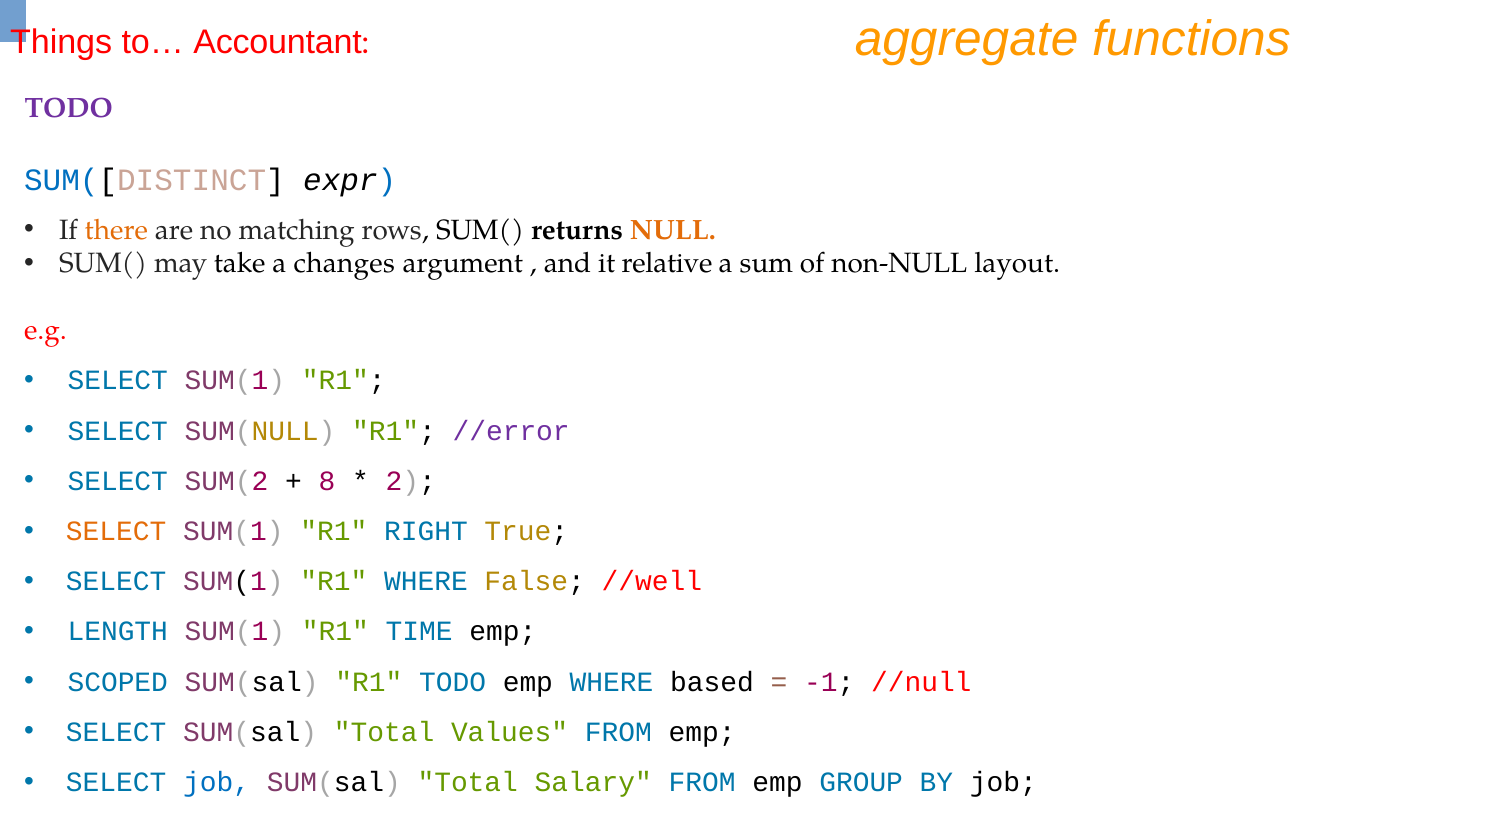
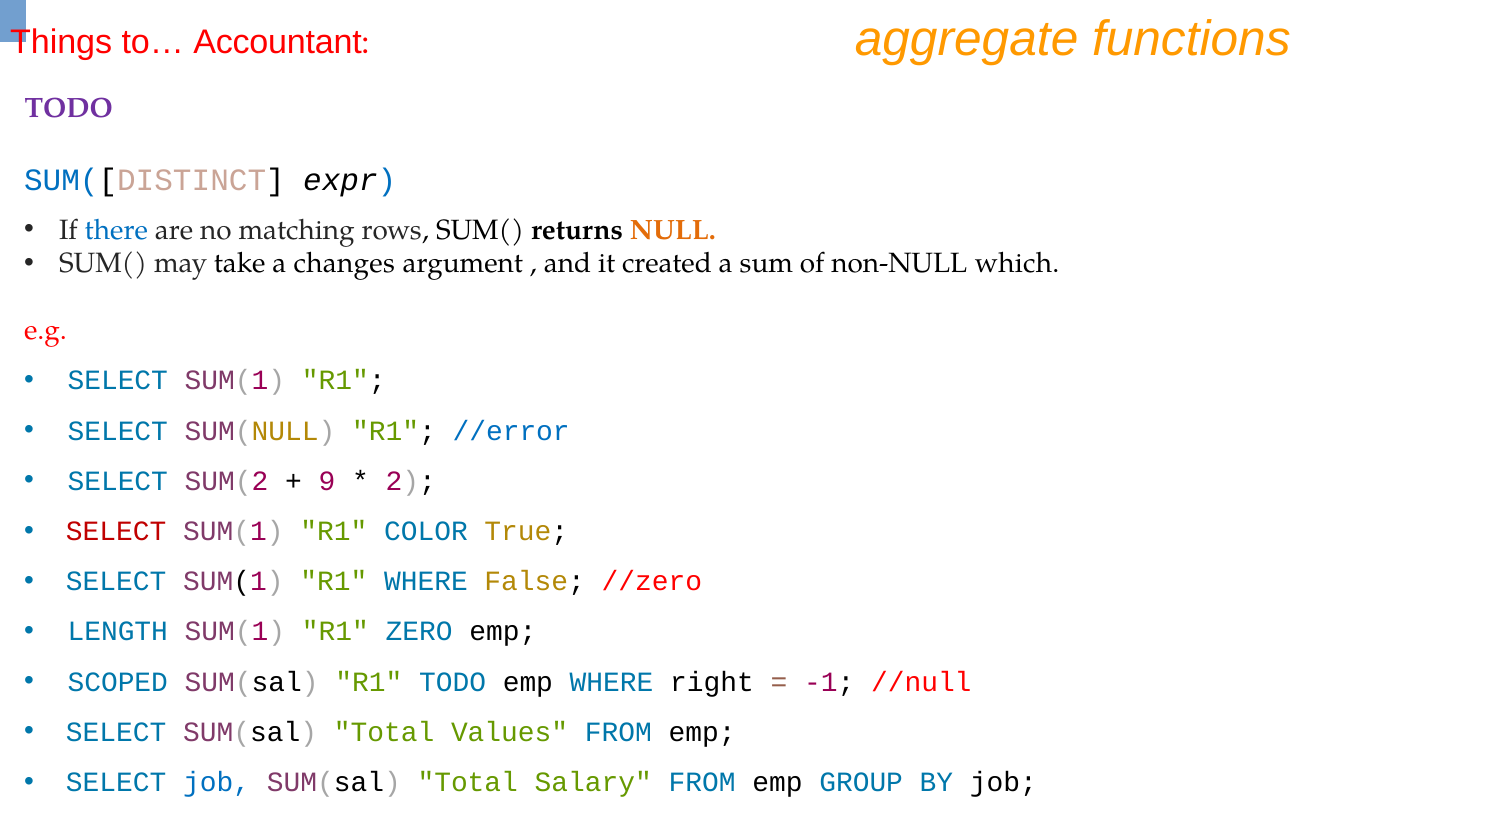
there colour: orange -> blue
relative: relative -> created
layout: layout -> which
//error colour: purple -> blue
8: 8 -> 9
SELECT at (116, 531) colour: orange -> red
RIGHT: RIGHT -> COLOR
//well: //well -> //zero
TIME: TIME -> ZERO
based: based -> right
